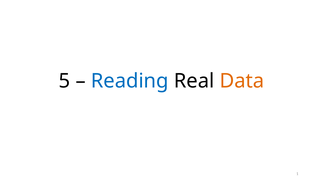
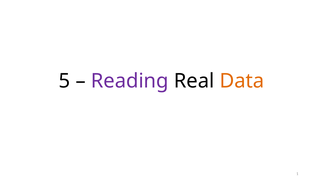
Reading colour: blue -> purple
